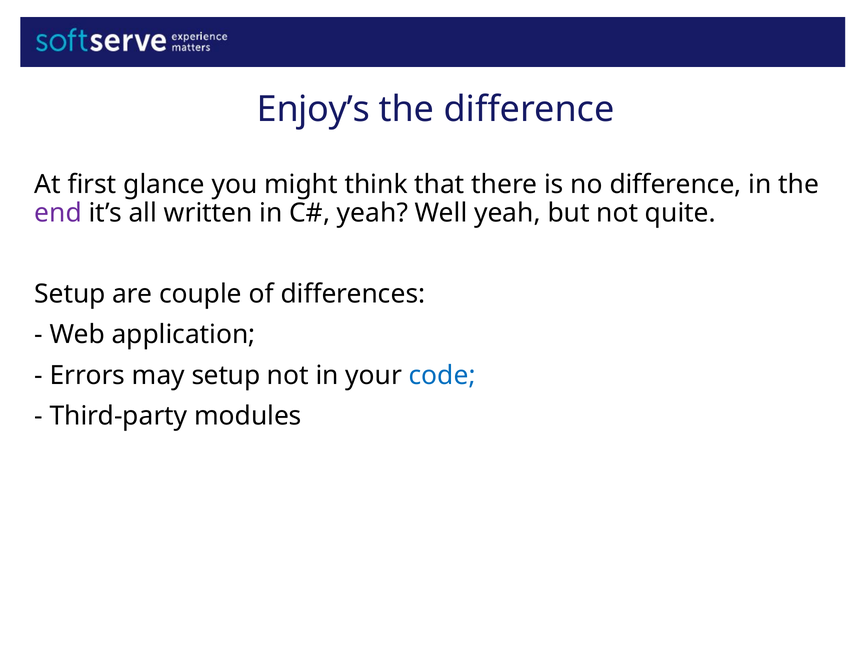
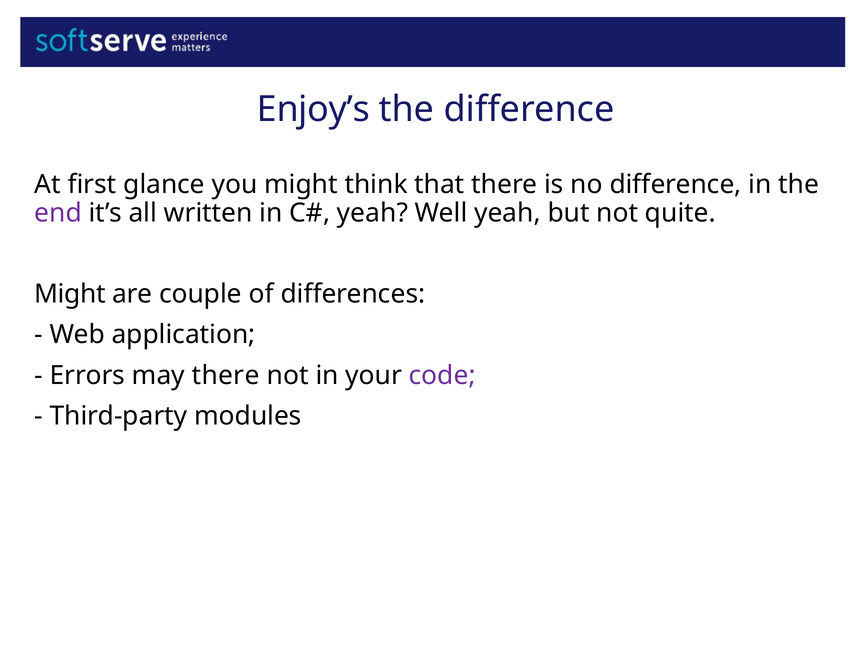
Setup at (70, 294): Setup -> Might
may setup: setup -> there
code colour: blue -> purple
